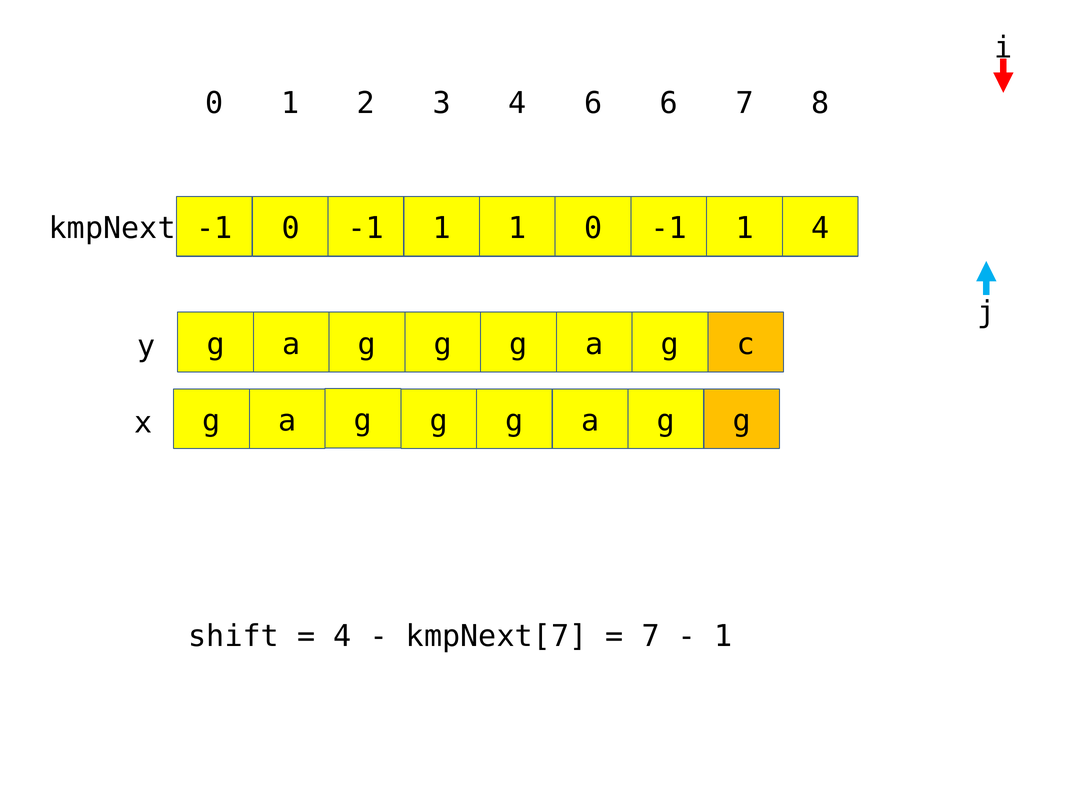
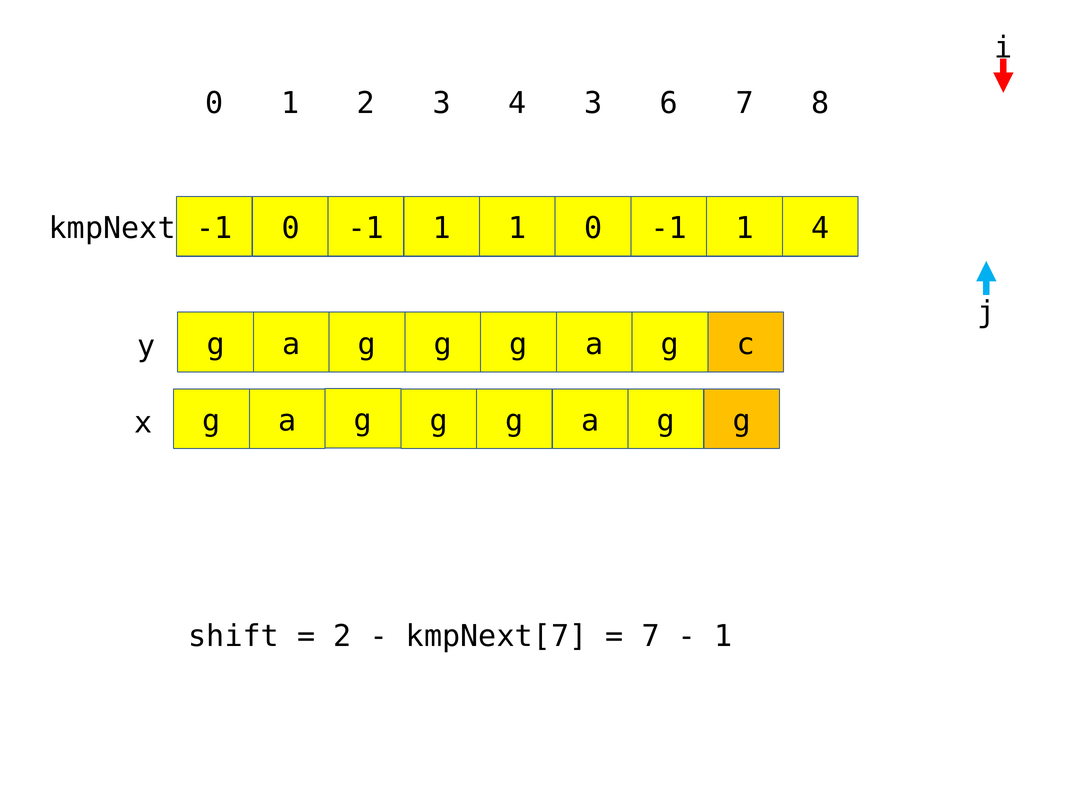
4 6: 6 -> 3
4 at (343, 636): 4 -> 2
